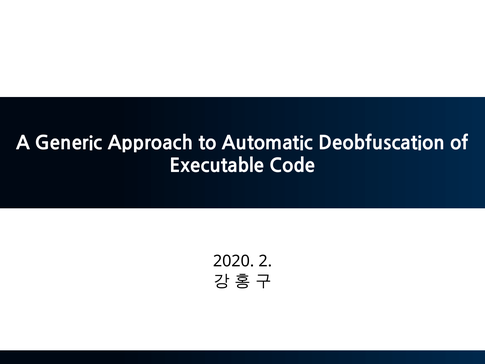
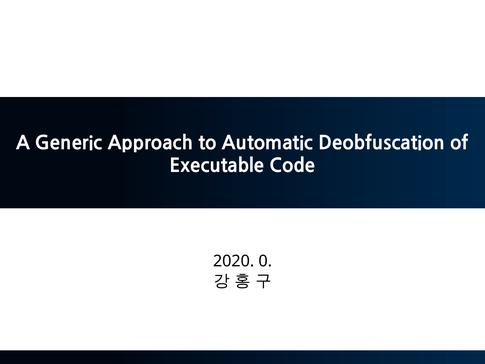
2: 2 -> 0
